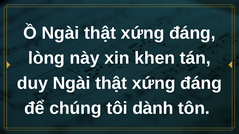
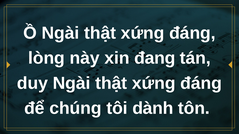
khen: khen -> đang
